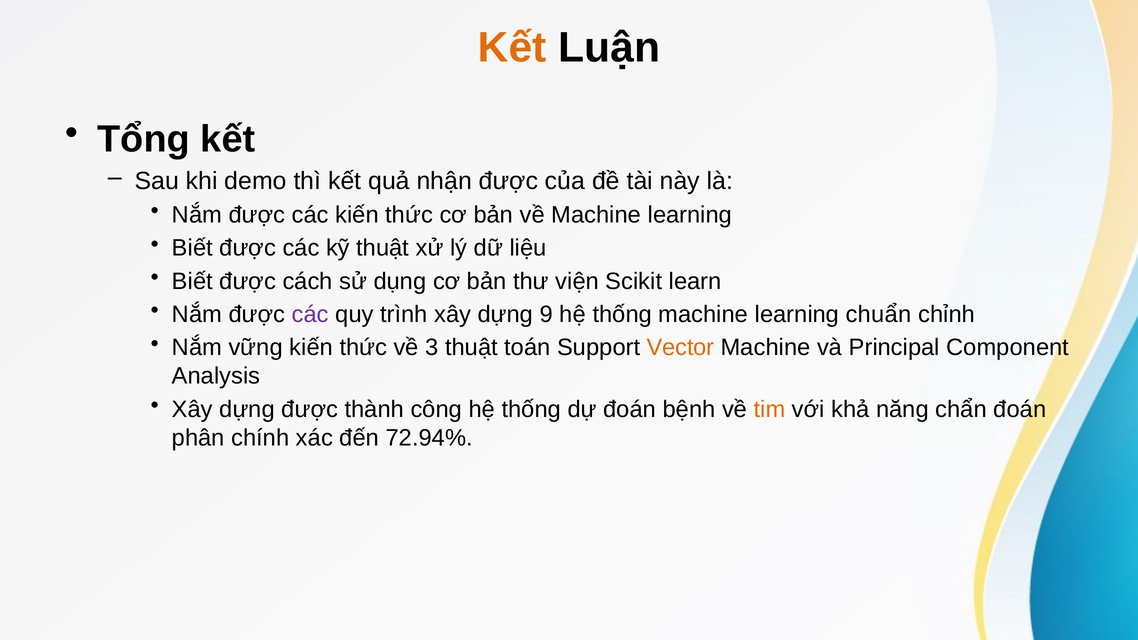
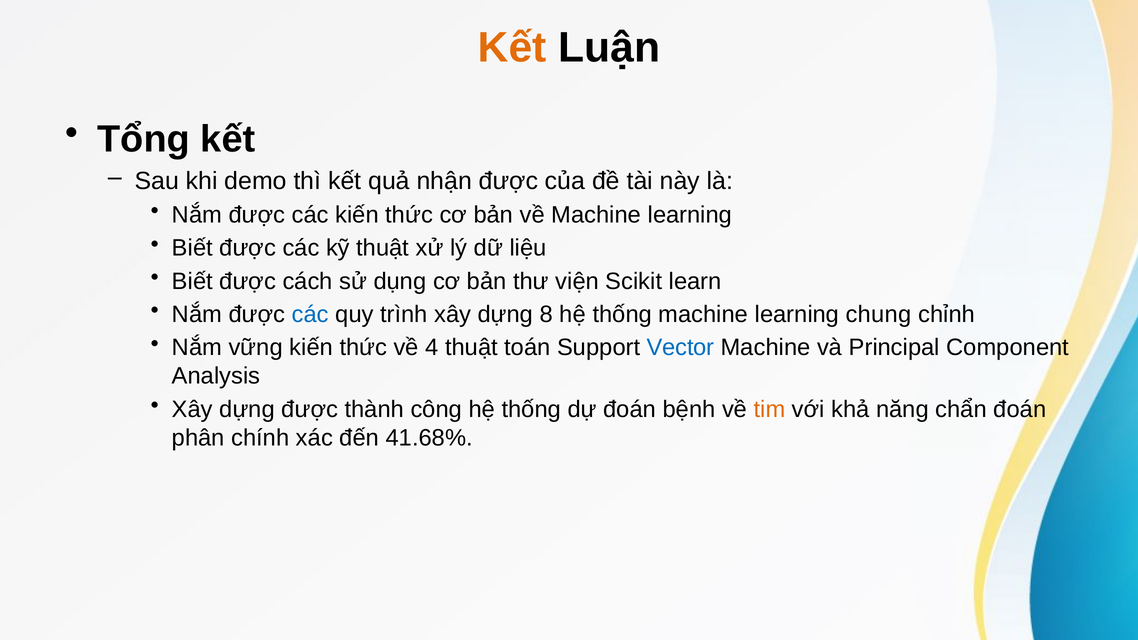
các at (310, 314) colour: purple -> blue
9: 9 -> 8
chuẩn: chuẩn -> chung
3: 3 -> 4
Vector colour: orange -> blue
72.94%: 72.94% -> 41.68%
